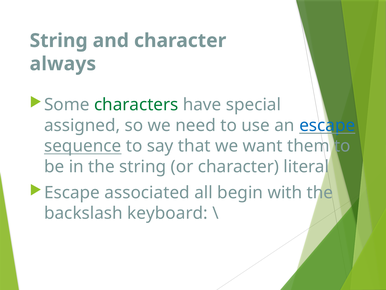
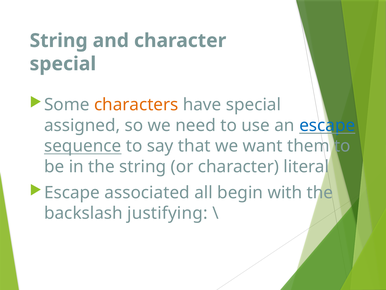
always at (63, 64): always -> special
characters colour: green -> orange
keyboard: keyboard -> justifying
